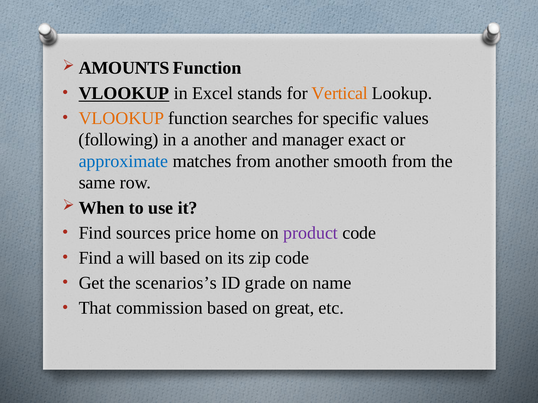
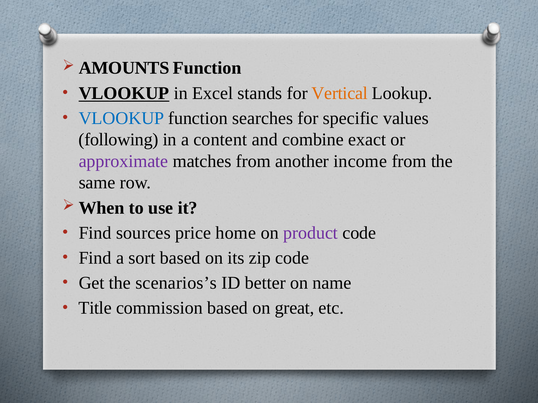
VLOOKUP at (121, 118) colour: orange -> blue
a another: another -> content
manager: manager -> combine
approximate colour: blue -> purple
smooth: smooth -> income
will: will -> sort
grade: grade -> better
That: That -> Title
